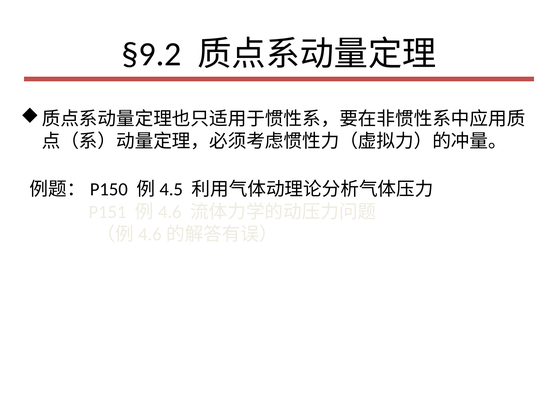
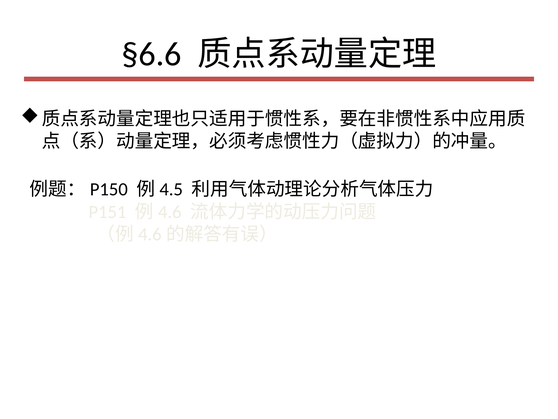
§9.2: §9.2 -> §6.6
